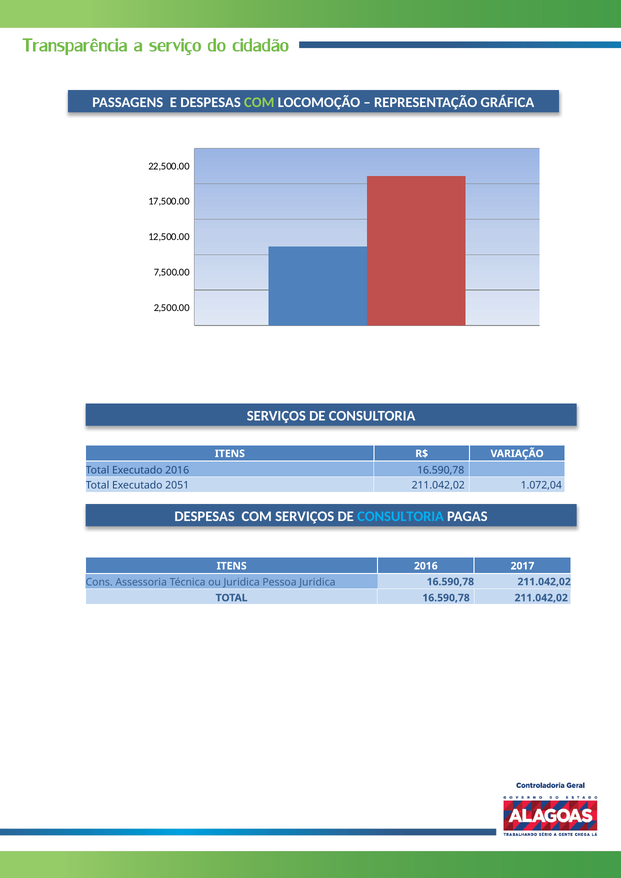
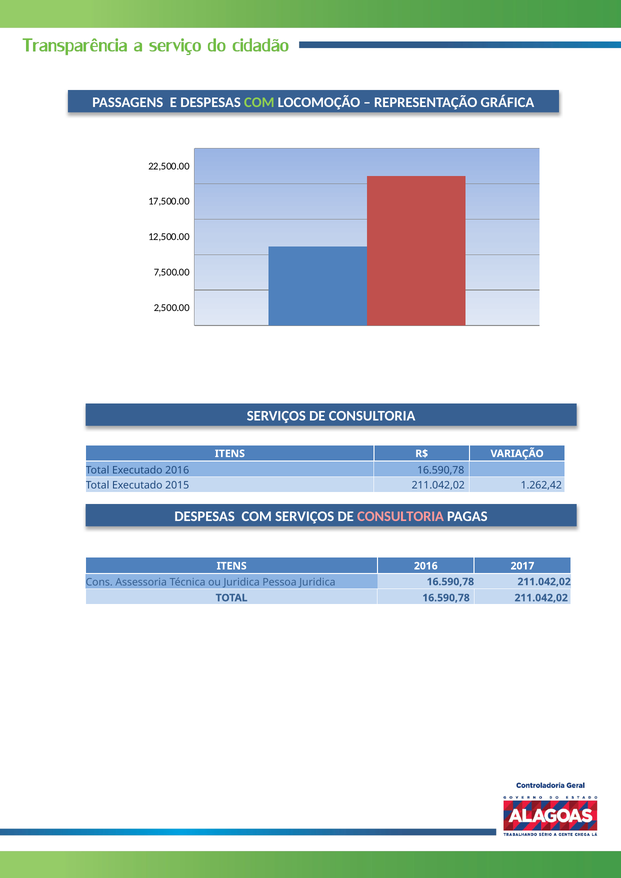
2051: 2051 -> 2015
1.072,04: 1.072,04 -> 1.262,42
CONSULTORIA at (401, 516) colour: light blue -> pink
